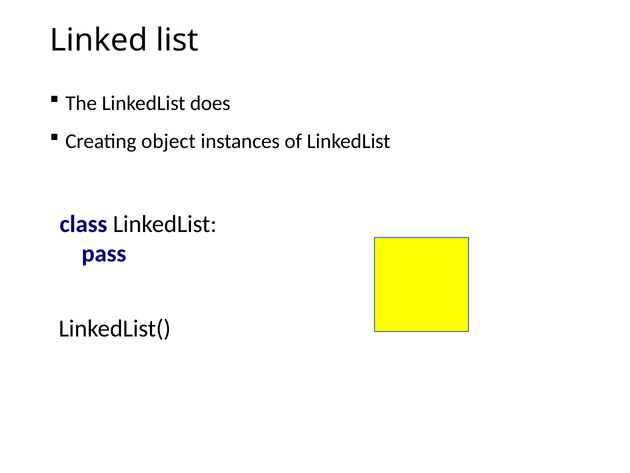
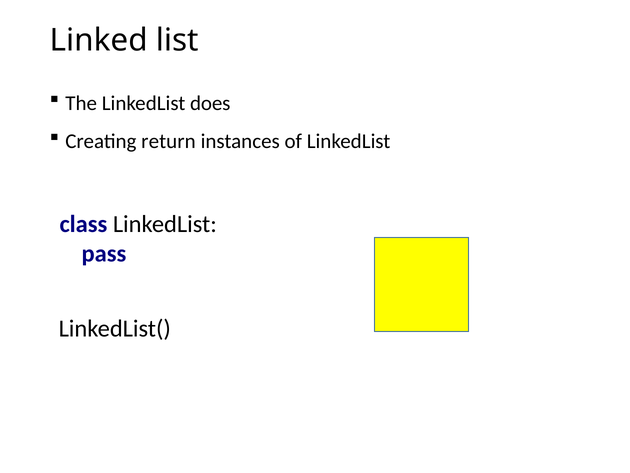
object: object -> return
